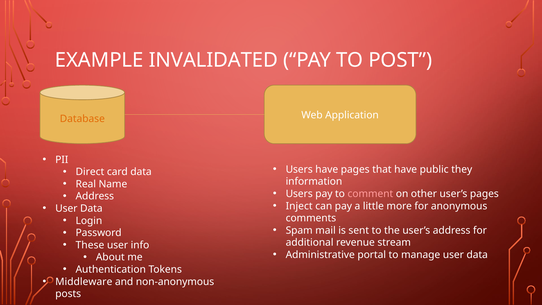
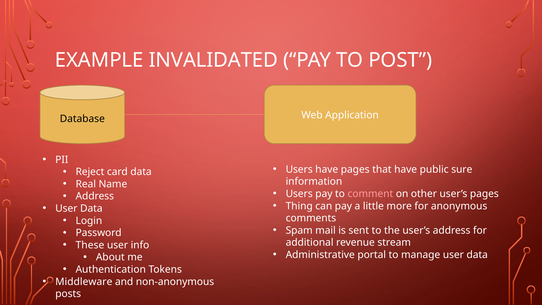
Database colour: orange -> black
they: they -> sure
Direct: Direct -> Reject
Inject: Inject -> Thing
